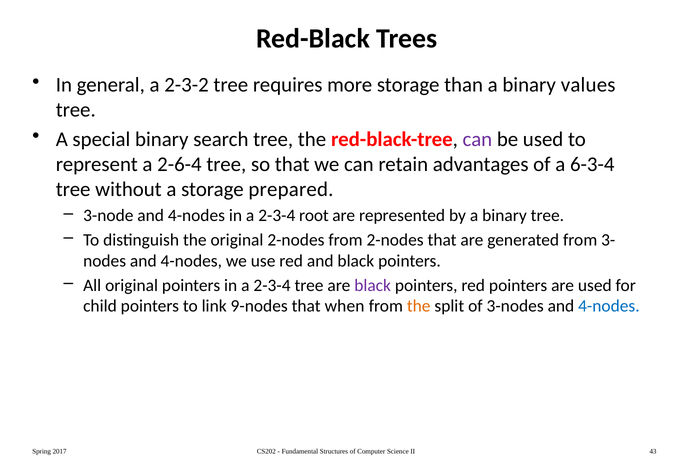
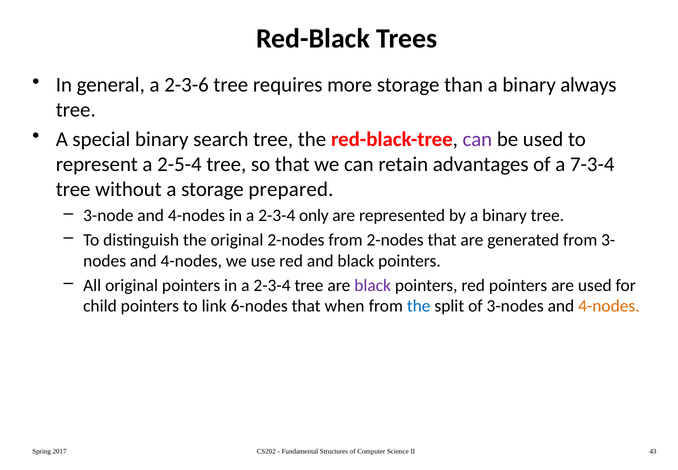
2-3-2: 2-3-2 -> 2-3-6
values: values -> always
2-6-4: 2-6-4 -> 2-5-4
6-3-4: 6-3-4 -> 7-3-4
root: root -> only
9-nodes: 9-nodes -> 6-nodes
the at (419, 306) colour: orange -> blue
4-nodes at (609, 306) colour: blue -> orange
